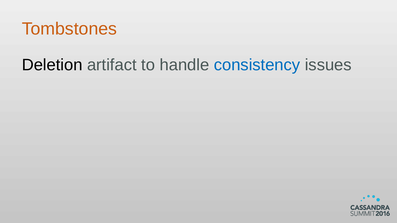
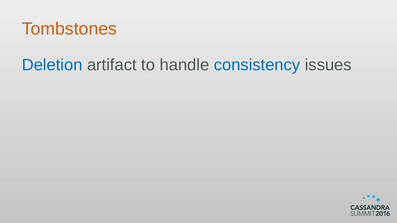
Deletion colour: black -> blue
